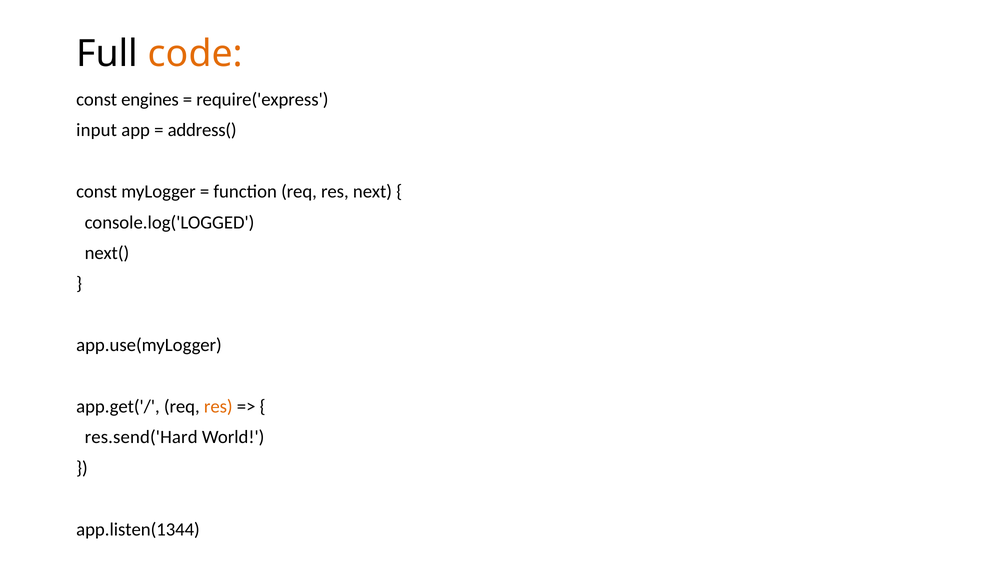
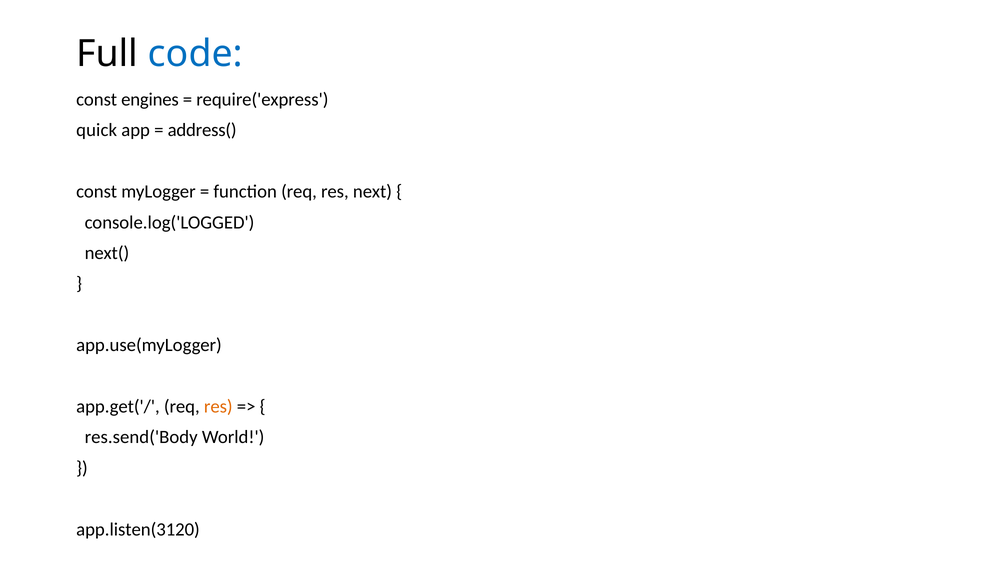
code colour: orange -> blue
input: input -> quick
res.send('Hard: res.send('Hard -> res.send('Body
app.listen(1344: app.listen(1344 -> app.listen(3120
